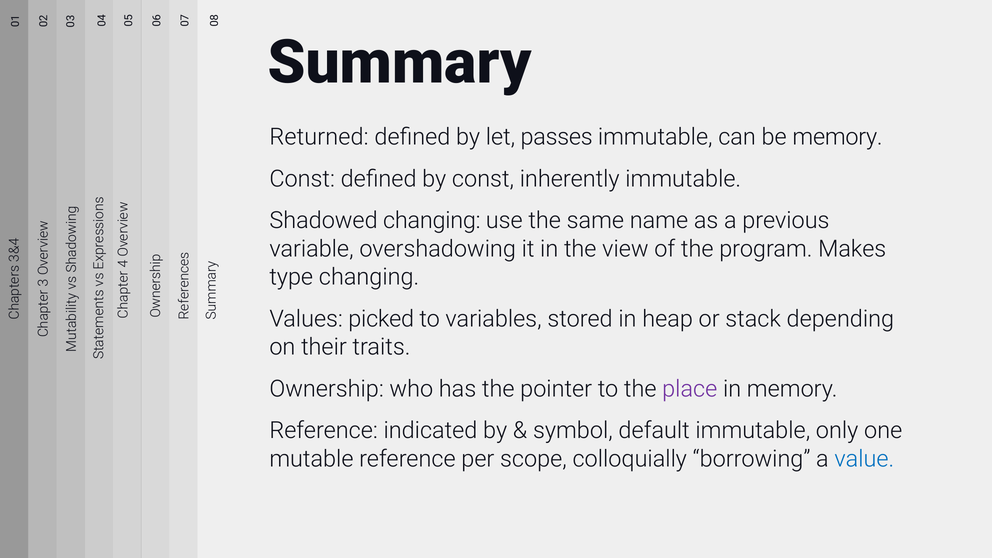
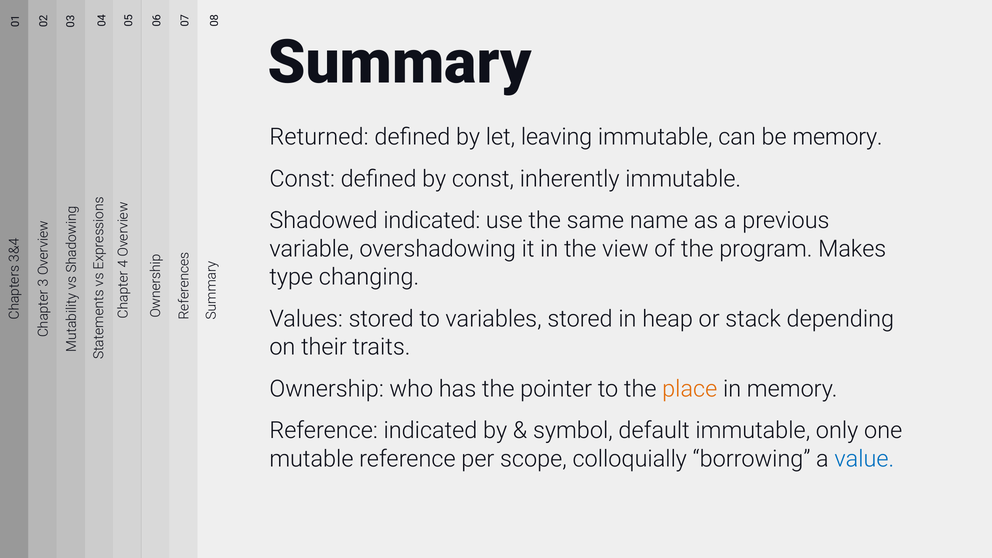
passes: passes -> leaving
Shadowed changing: changing -> indicated
Values picked: picked -> stored
place colour: purple -> orange
